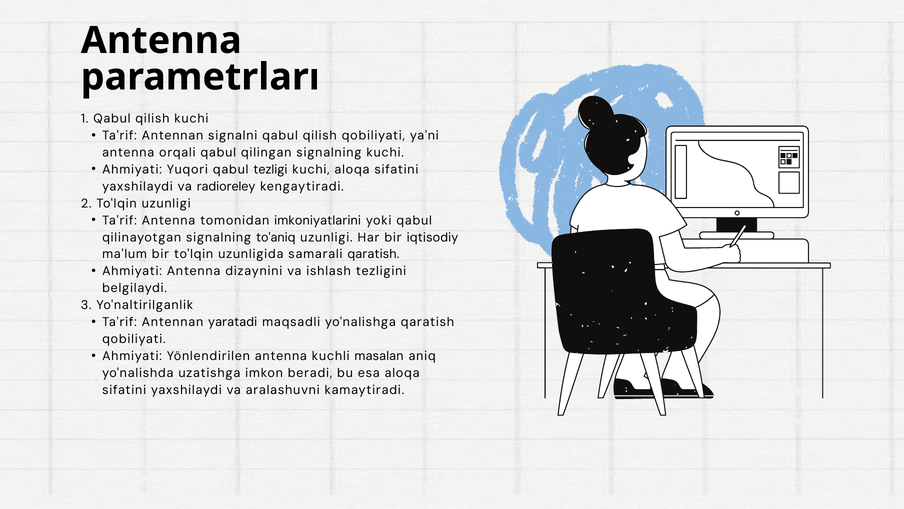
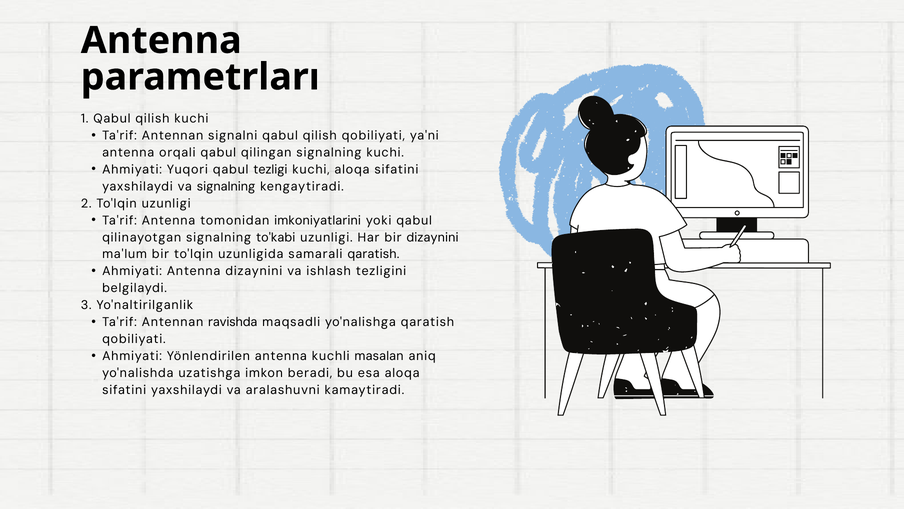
va radioreley: radioreley -> signalning
to'aniq: to'aniq -> to'kabi
bir iqtisodiy: iqtisodiy -> dizaynini
yaratadi: yaratadi -> ravishda
